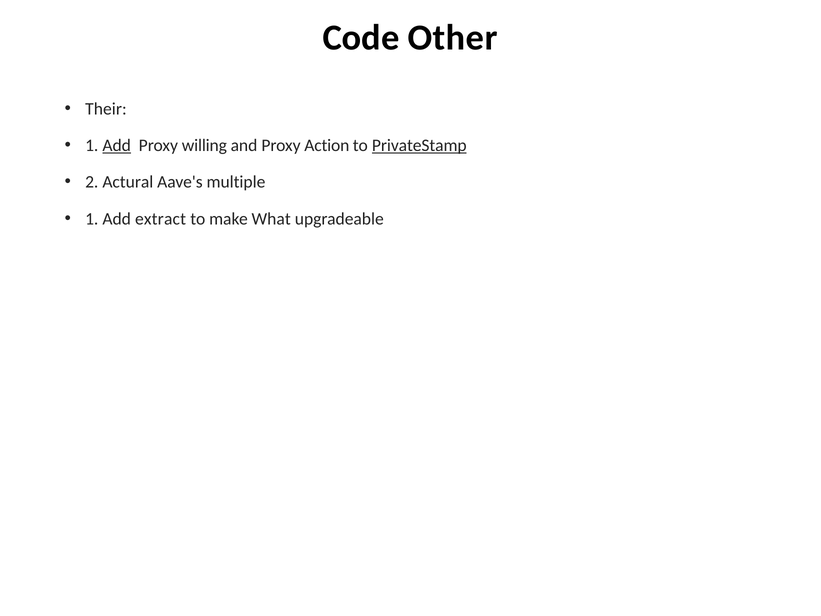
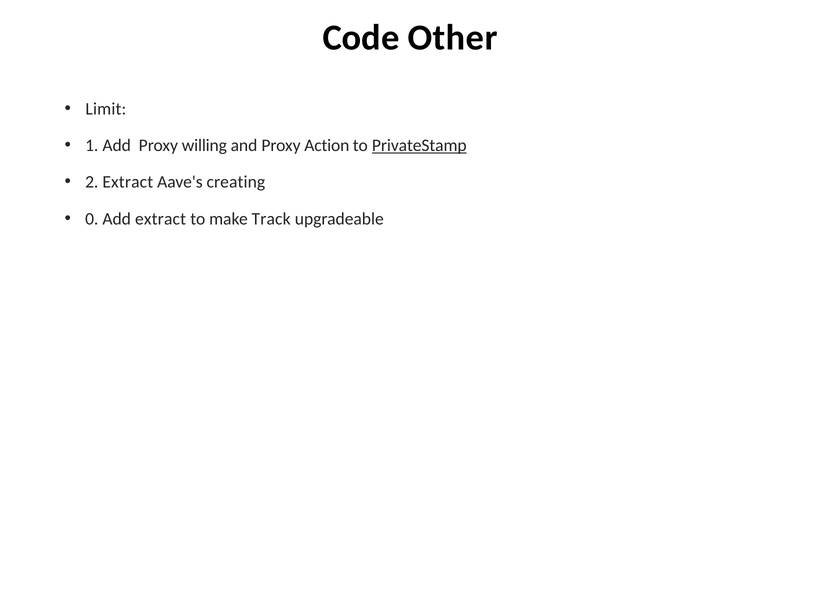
Their: Their -> Limit
Add at (117, 145) underline: present -> none
2 Actural: Actural -> Extract
multiple: multiple -> creating
1 at (92, 219): 1 -> 0
What: What -> Track
